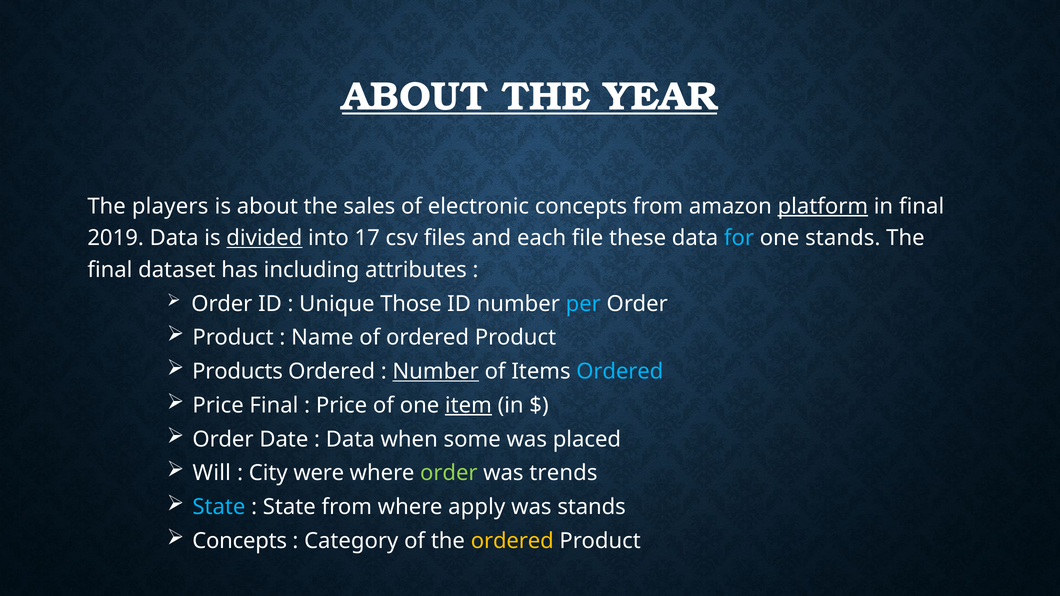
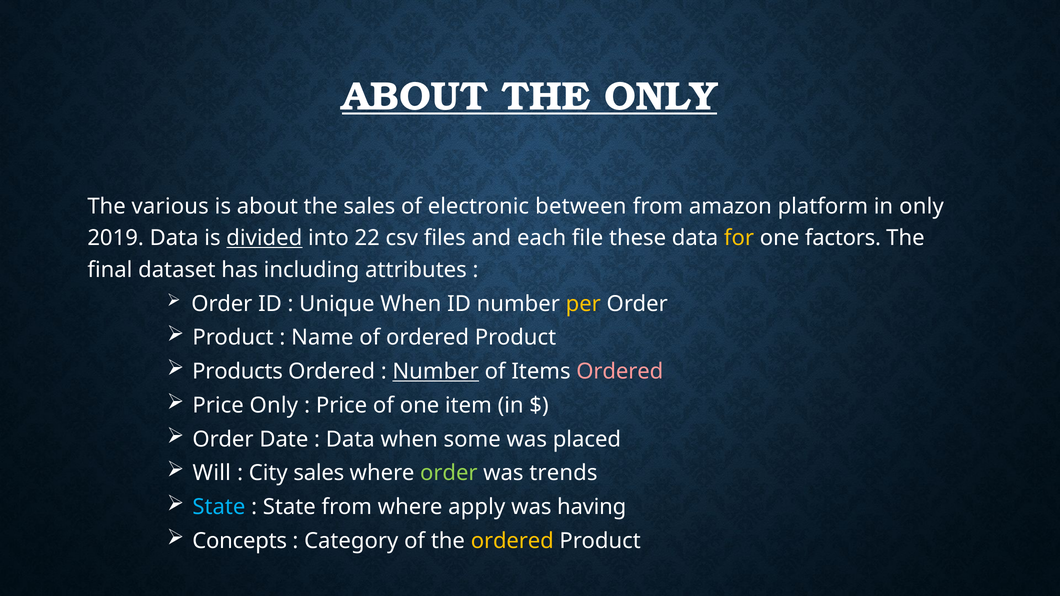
THE YEAR: YEAR -> ONLY
players: players -> various
electronic concepts: concepts -> between
platform underline: present -> none
in final: final -> only
17: 17 -> 22
for colour: light blue -> yellow
one stands: stands -> factors
Unique Those: Those -> When
per colour: light blue -> yellow
Ordered at (620, 372) colour: light blue -> pink
Price Final: Final -> Only
item underline: present -> none
City were: were -> sales
was stands: stands -> having
